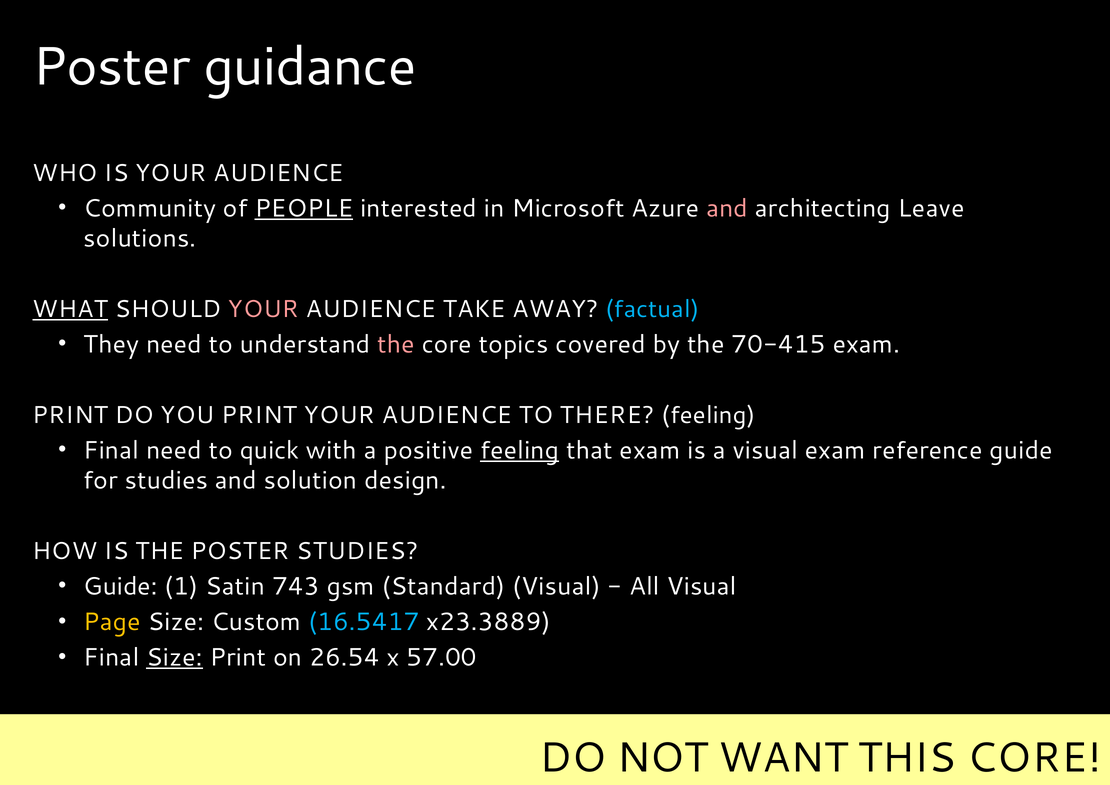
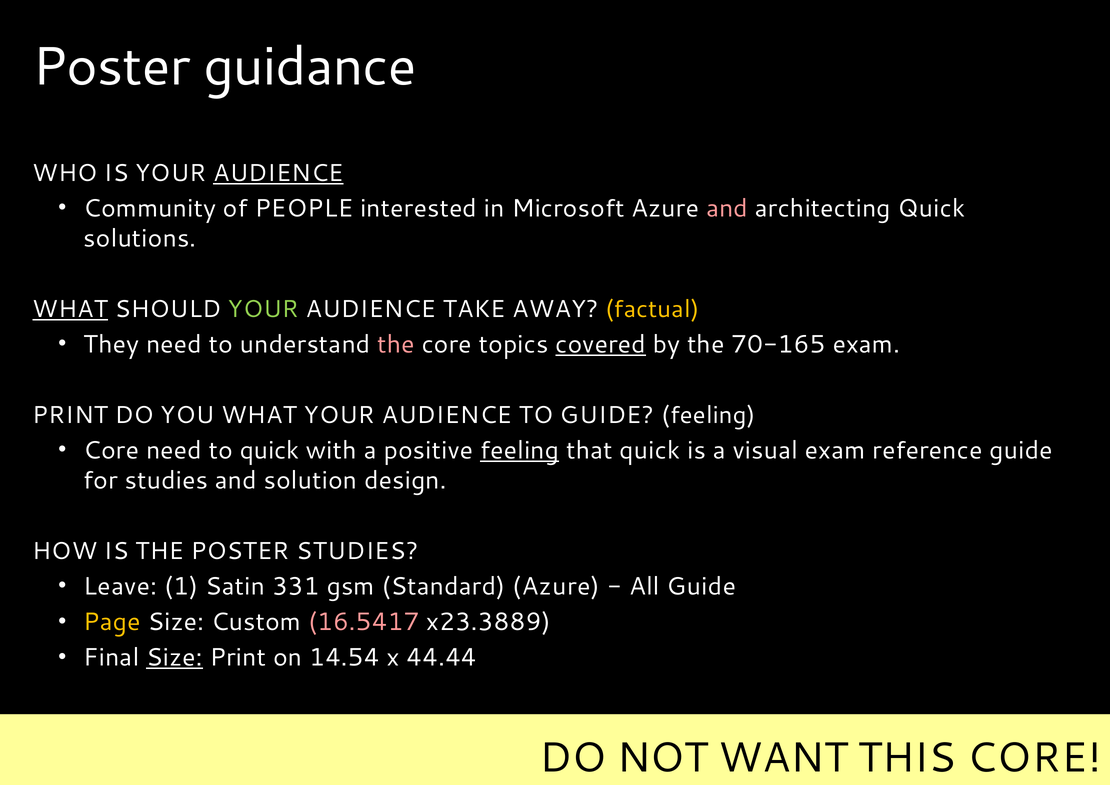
AUDIENCE at (278, 173) underline: none -> present
PEOPLE underline: present -> none
architecting Leave: Leave -> Quick
YOUR at (263, 309) colour: pink -> light green
factual colour: light blue -> yellow
covered underline: none -> present
70-415: 70-415 -> 70-165
YOU PRINT: PRINT -> WHAT
TO THERE: THERE -> GUIDE
Final at (111, 450): Final -> Core
that exam: exam -> quick
Guide at (121, 586): Guide -> Leave
743: 743 -> 331
Standard Visual: Visual -> Azure
All Visual: Visual -> Guide
16.5417 colour: light blue -> pink
26.54: 26.54 -> 14.54
57.00: 57.00 -> 44.44
